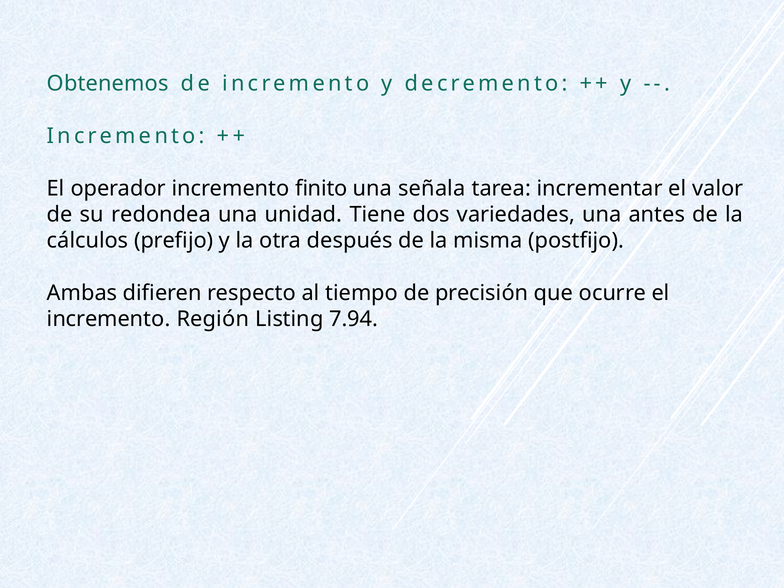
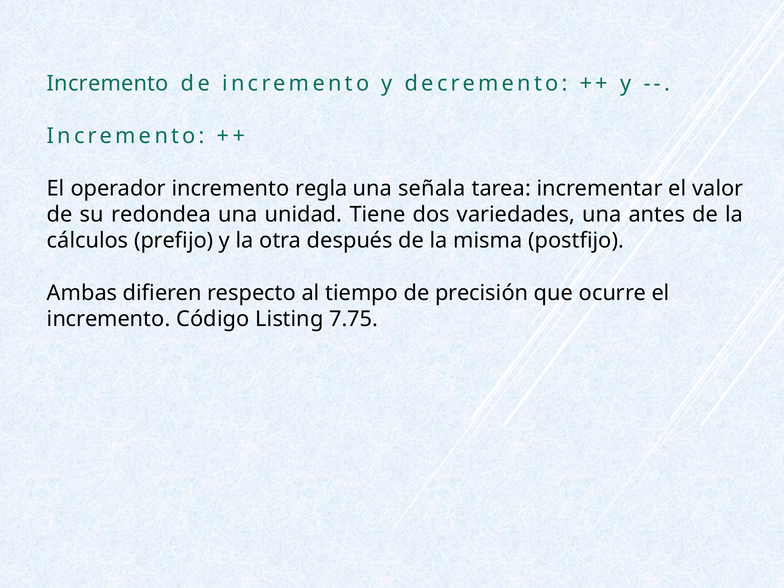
Obtenemos at (108, 84): Obtenemos -> Incremento
finito: finito -> regla
Región: Región -> Código
7.94: 7.94 -> 7.75
